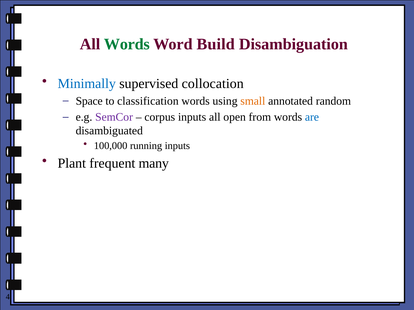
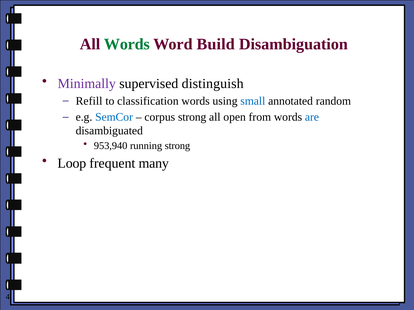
Minimally colour: blue -> purple
collocation: collocation -> distinguish
Space: Space -> Refill
small colour: orange -> blue
SemCor colour: purple -> blue
corpus inputs: inputs -> strong
100,000: 100,000 -> 953,940
running inputs: inputs -> strong
Plant: Plant -> Loop
